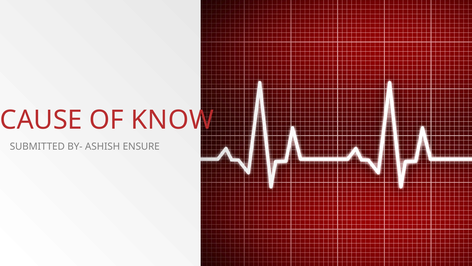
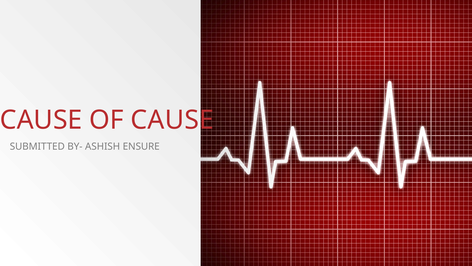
OF KNOW: KNOW -> CAUSE
